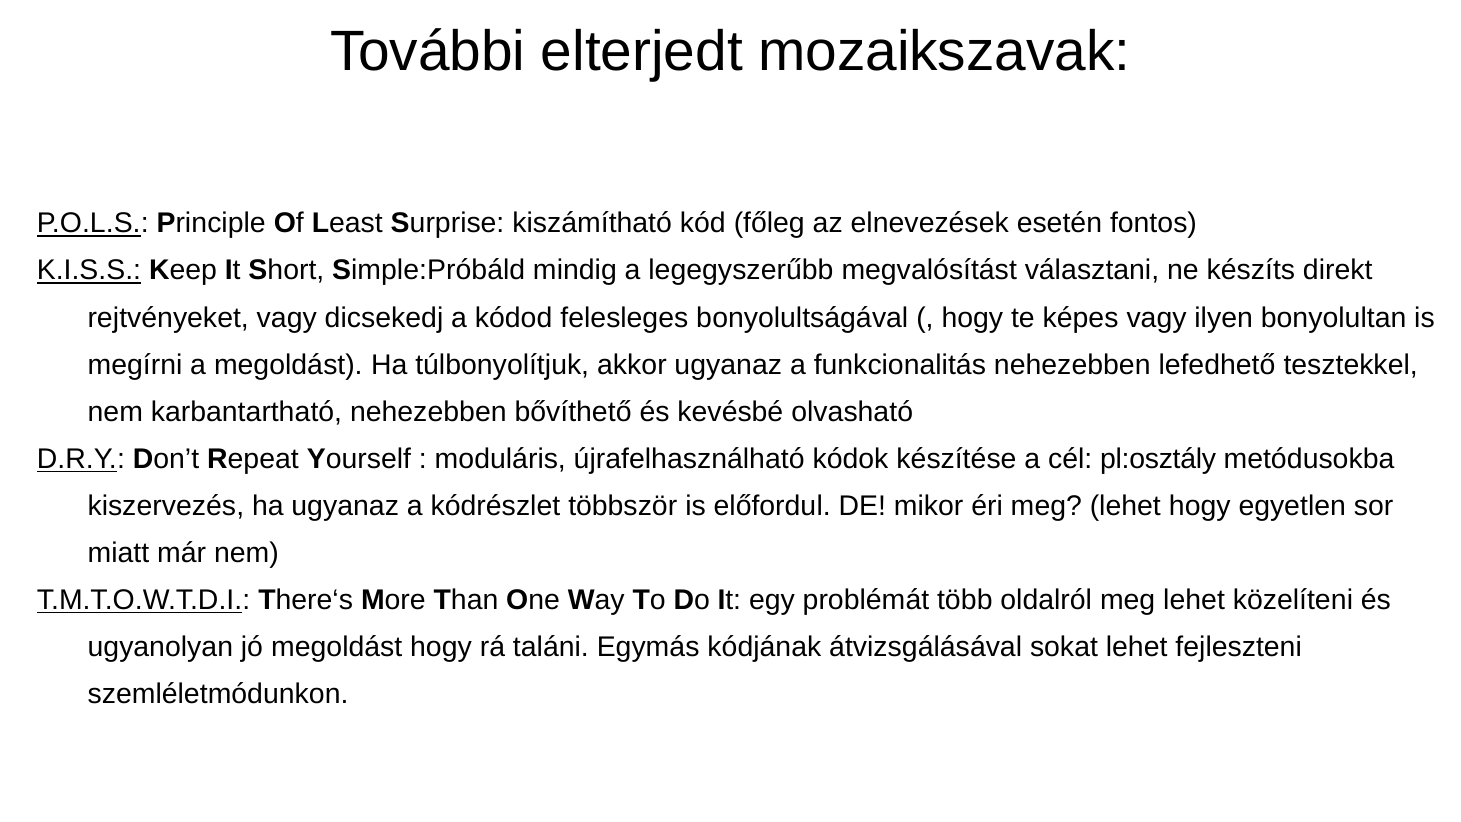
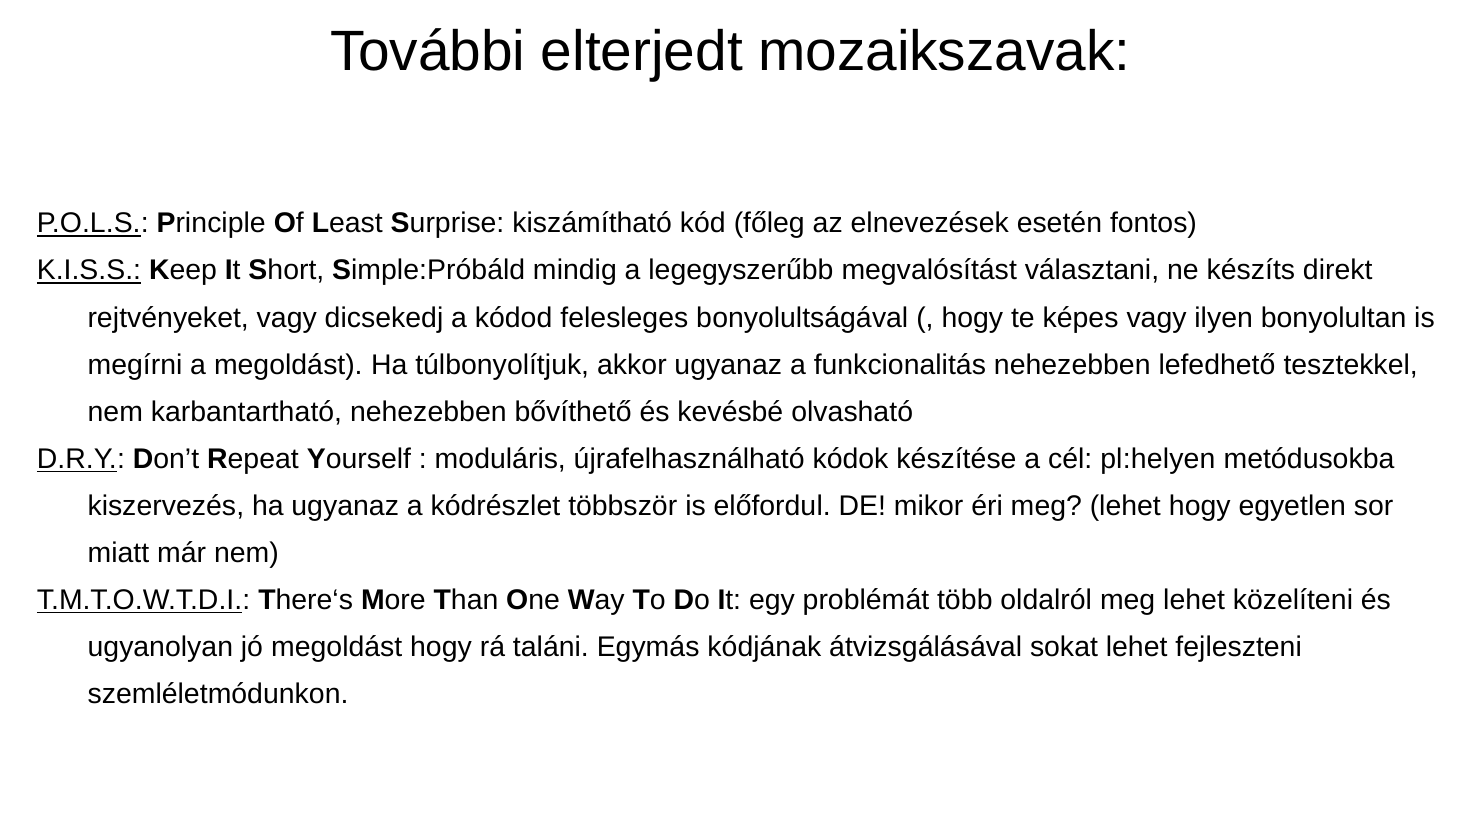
pl:osztály: pl:osztály -> pl:helyen
